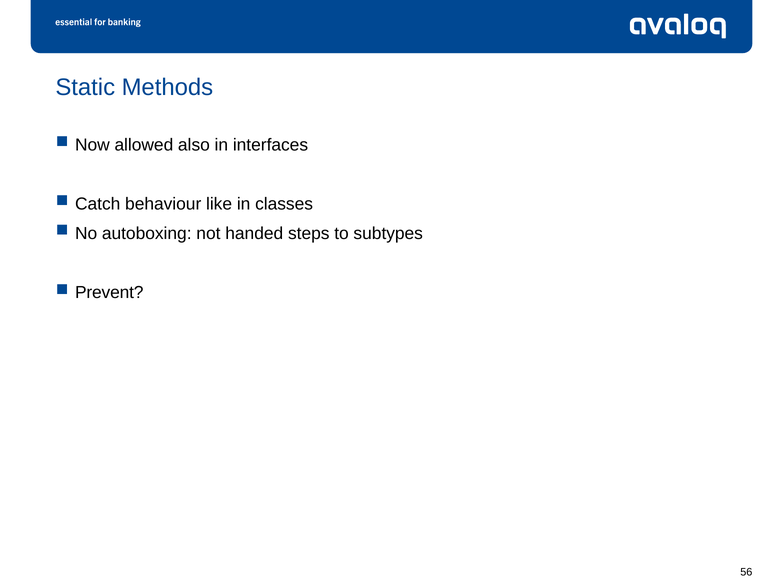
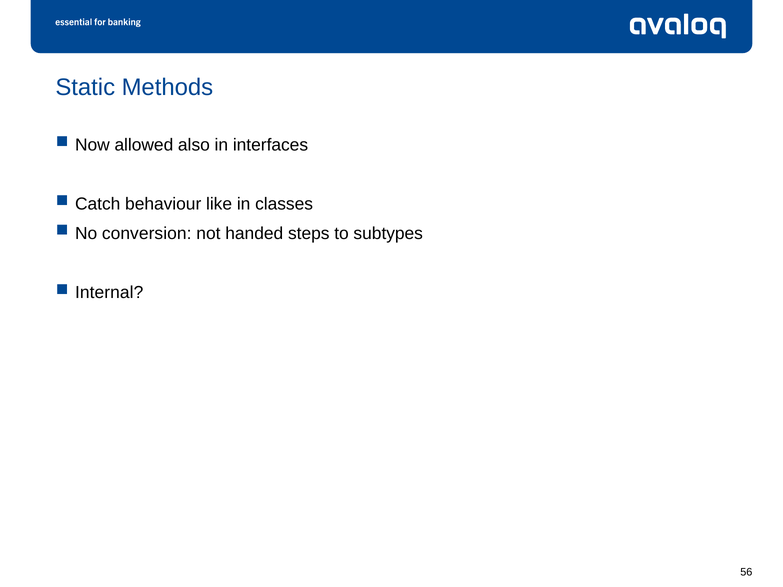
autoboxing: autoboxing -> conversion
Prevent: Prevent -> Internal
